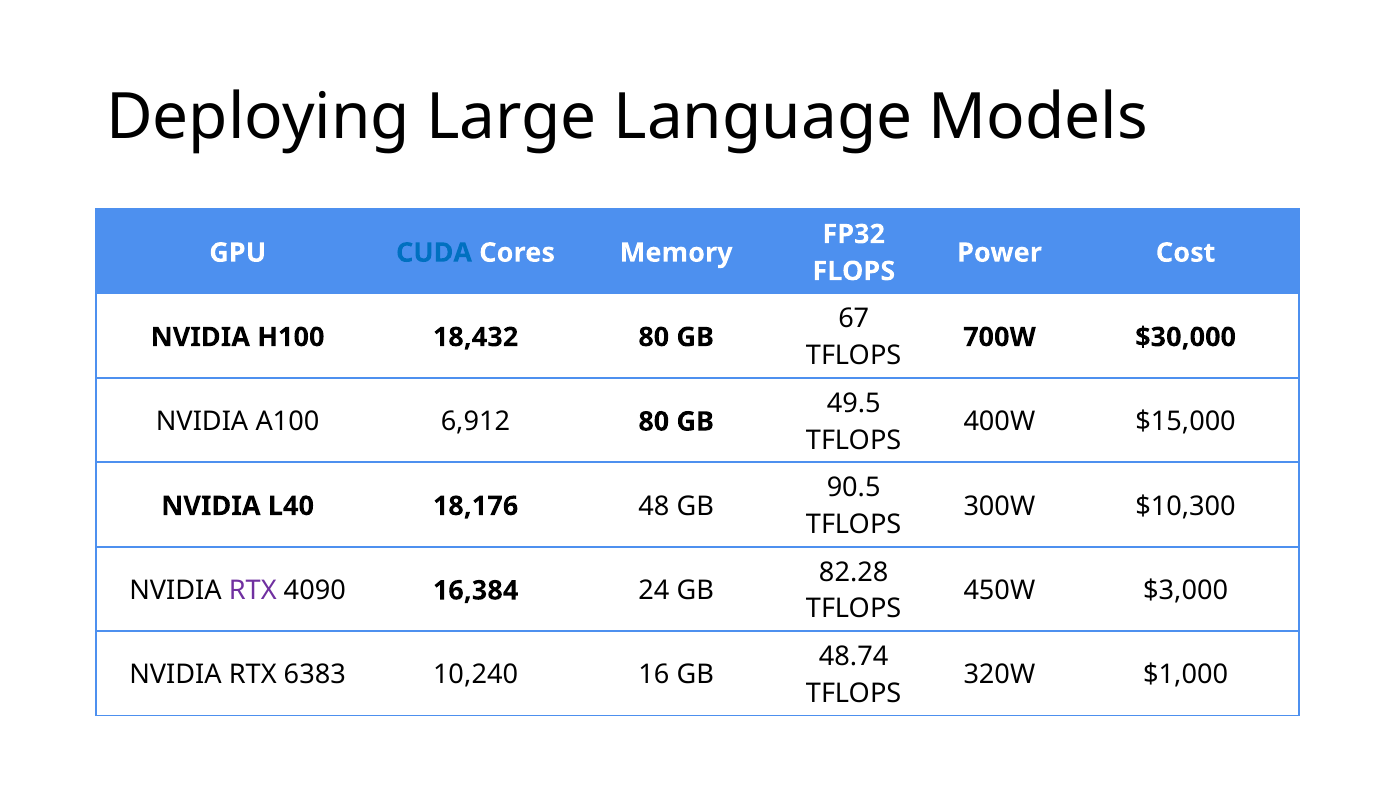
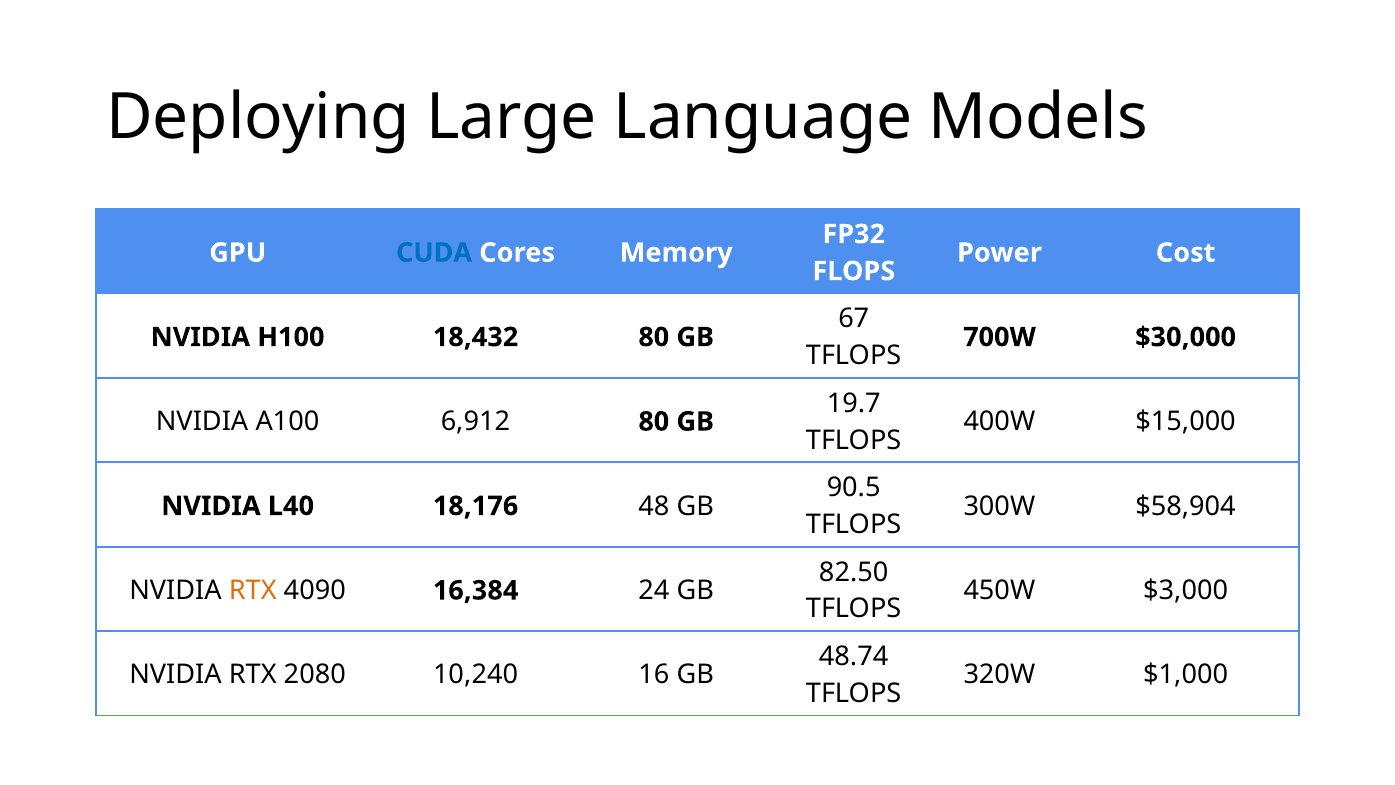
49.5: 49.5 -> 19.7
$10,300: $10,300 -> $58,904
82.28: 82.28 -> 82.50
RTX at (253, 590) colour: purple -> orange
6383: 6383 -> 2080
